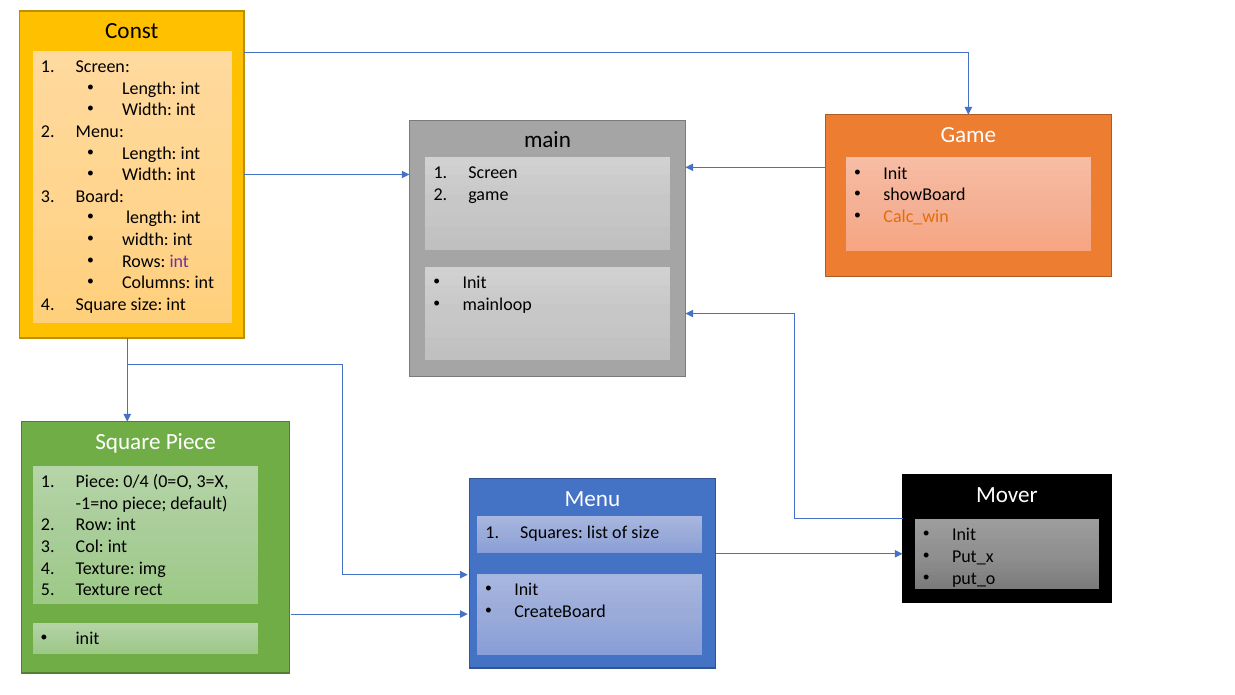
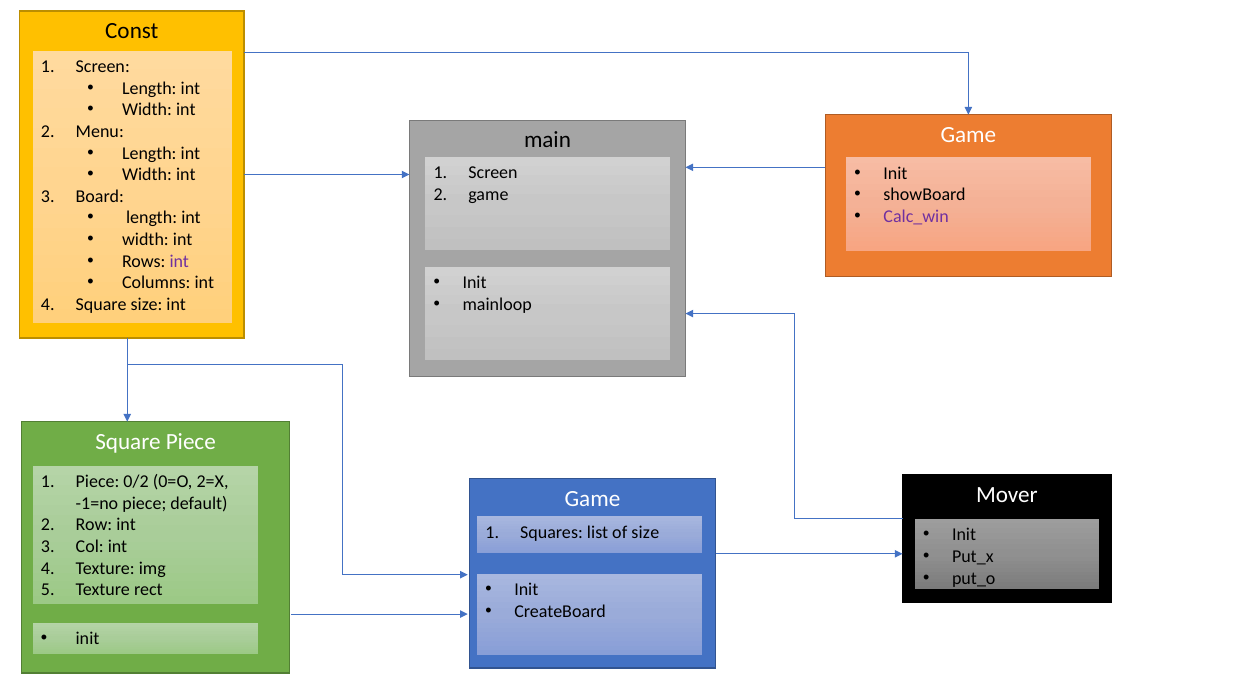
Calc_win colour: orange -> purple
0/4: 0/4 -> 0/2
3=X: 3=X -> 2=X
Menu at (592, 498): Menu -> Game
